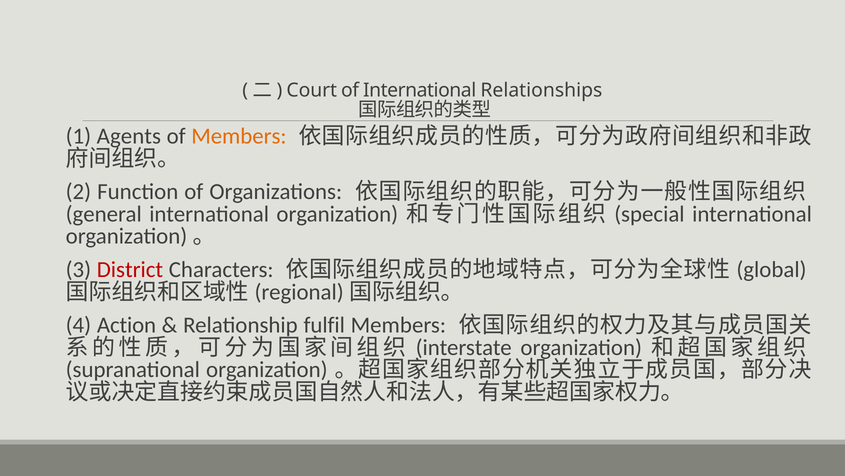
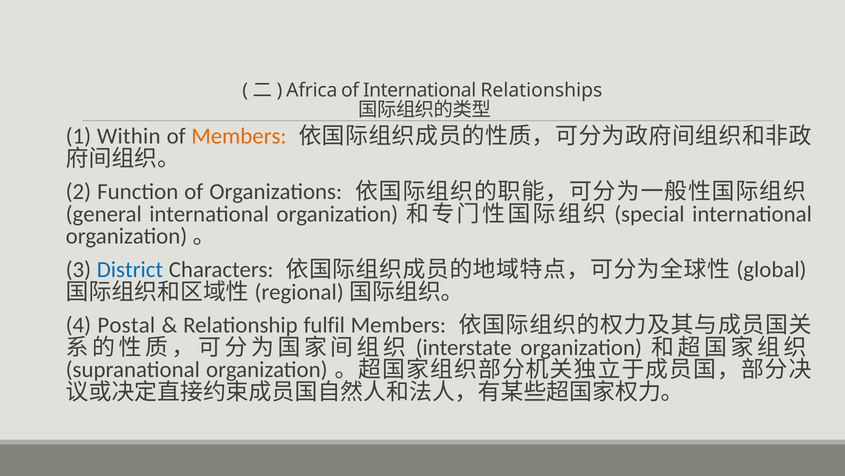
Court: Court -> Africa
Agents: Agents -> Within
District colour: red -> blue
Action: Action -> Postal
